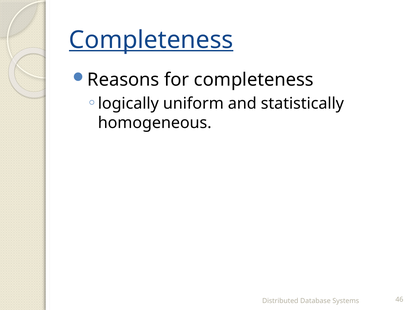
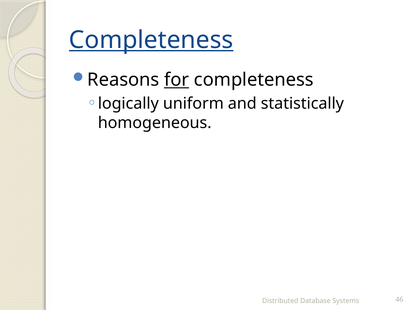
for underline: none -> present
